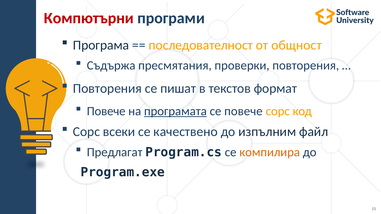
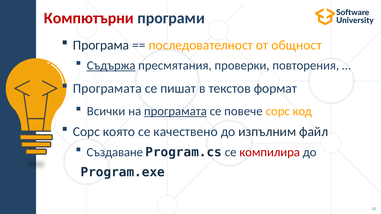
Съдържа underline: none -> present
Повторения at (107, 89): Повторения -> Програмата
Повече at (106, 111): Повече -> Всички
всеки: всеки -> която
Предлагат: Предлагат -> Създаване
компилира colour: orange -> red
